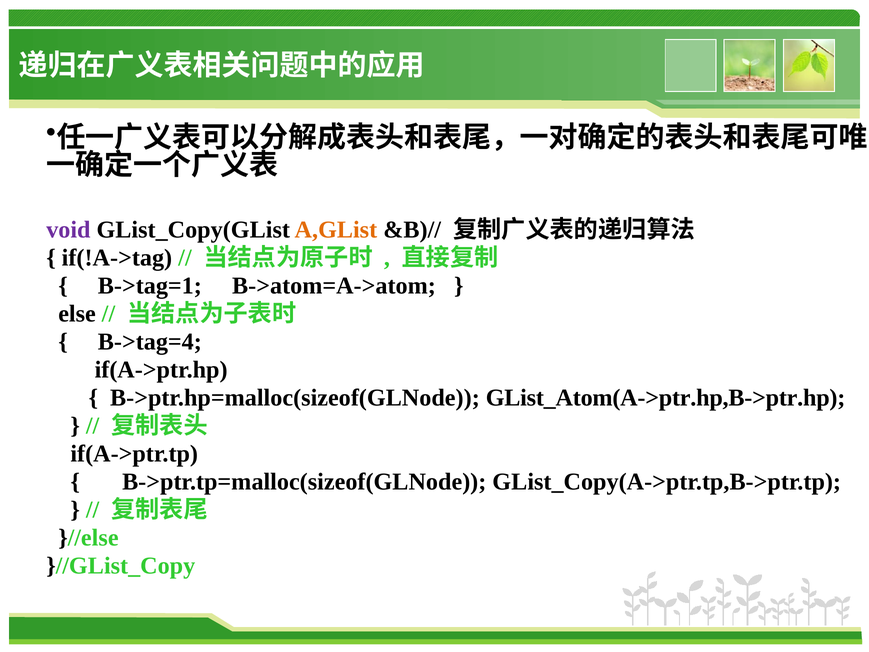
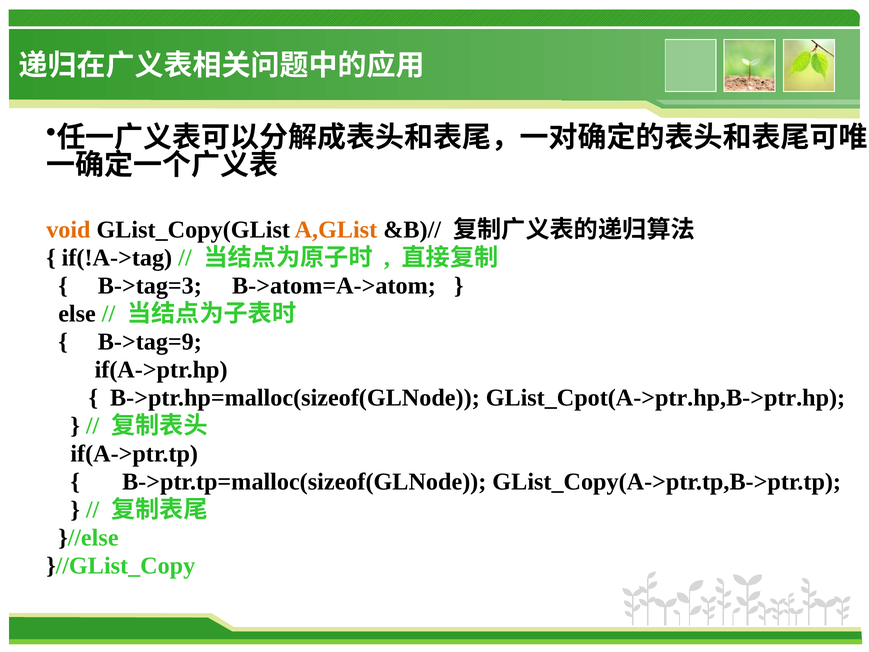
void colour: purple -> orange
B->tag=1: B->tag=1 -> B->tag=3
B->tag=4: B->tag=4 -> B->tag=9
GList_Atom(A->ptr.hp,B->ptr.hp: GList_Atom(A->ptr.hp,B->ptr.hp -> GList_Cpot(A->ptr.hp,B->ptr.hp
